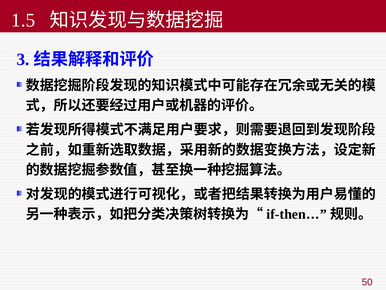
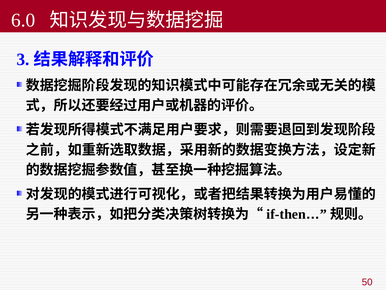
1.5: 1.5 -> 6.0
